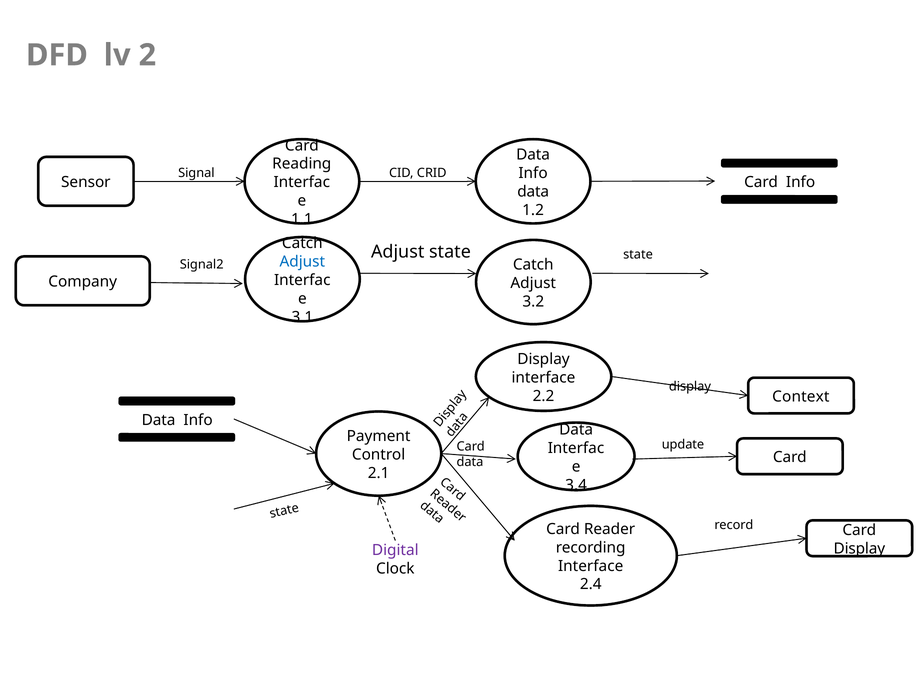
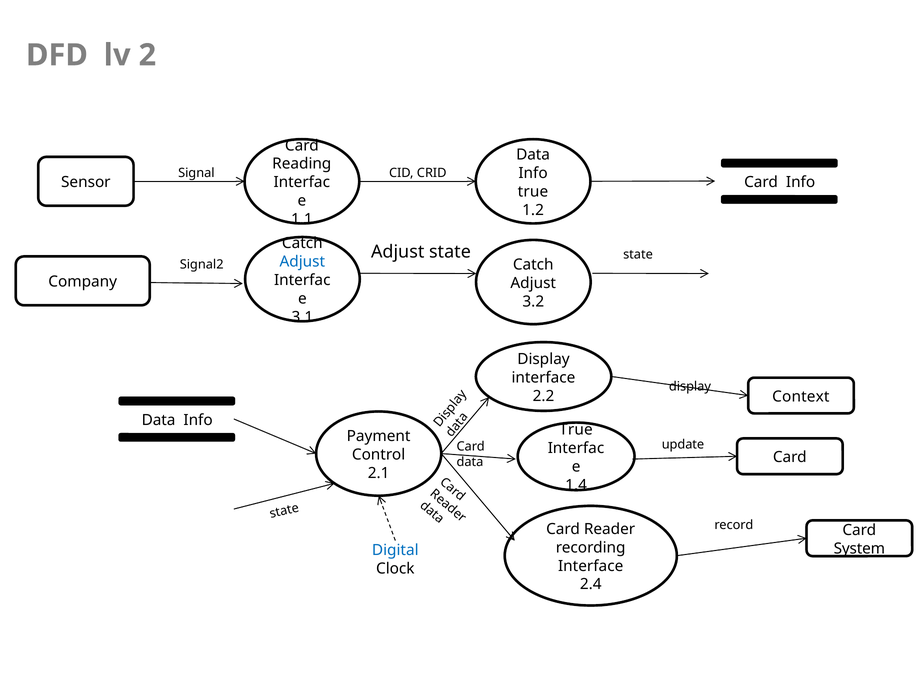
data at (533, 192): data -> true
Data at (576, 430): Data -> True
3.4: 3.4 -> 1.4
Display at (859, 549): Display -> System
Digital colour: purple -> blue
